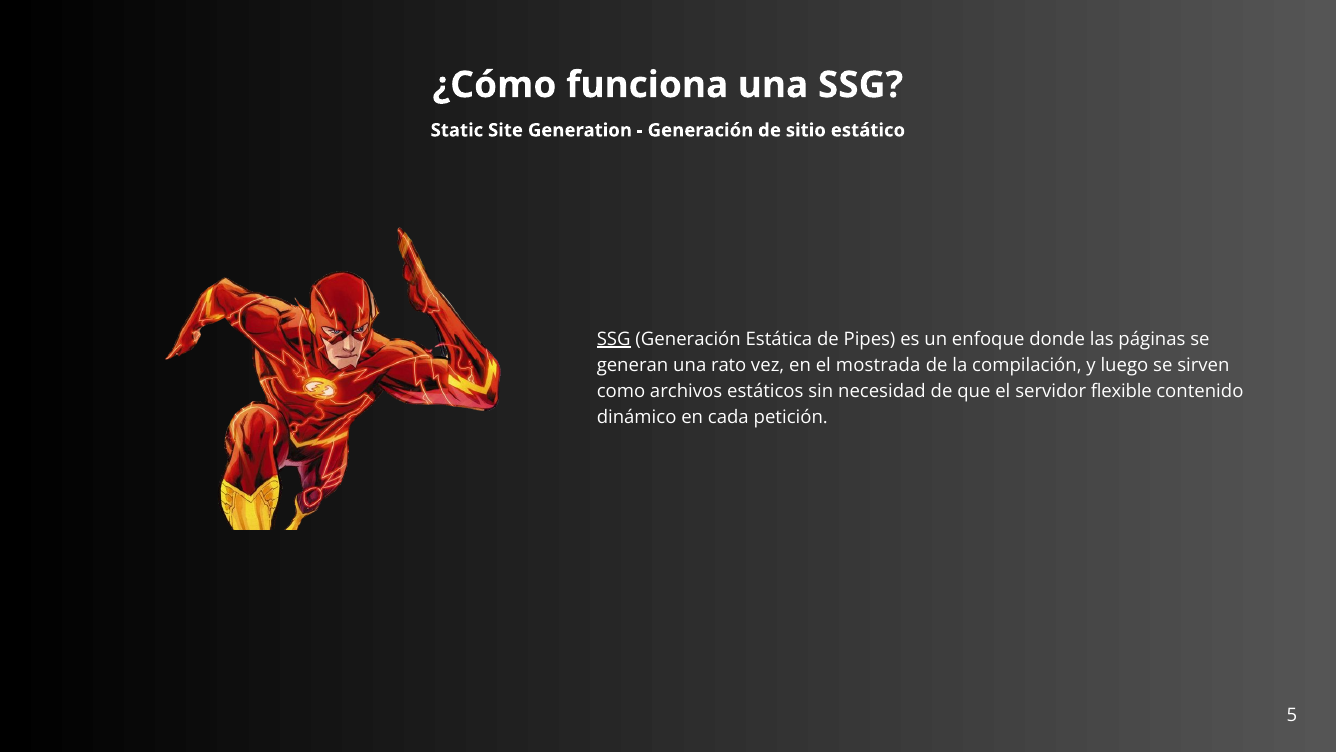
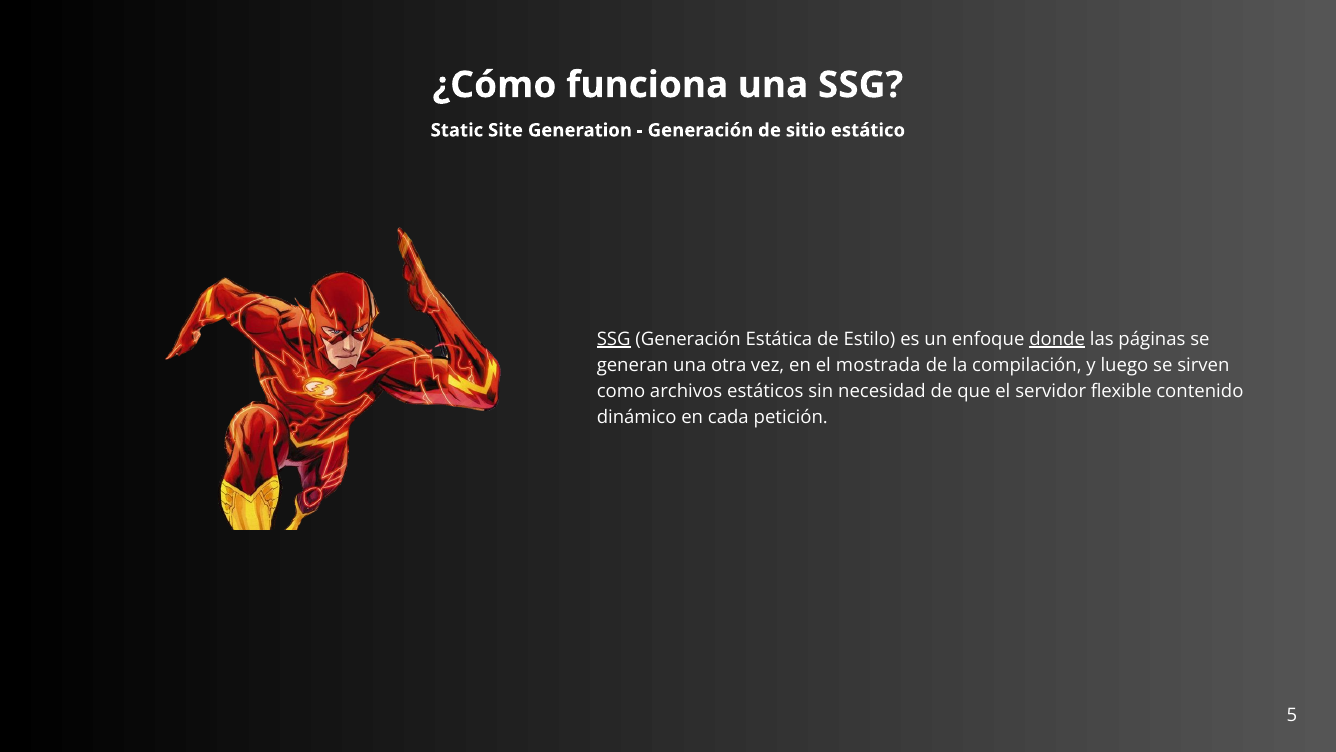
Pipes: Pipes -> Estilo
donde underline: none -> present
rato: rato -> otra
